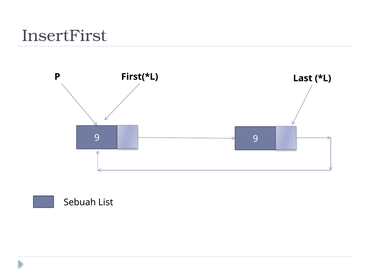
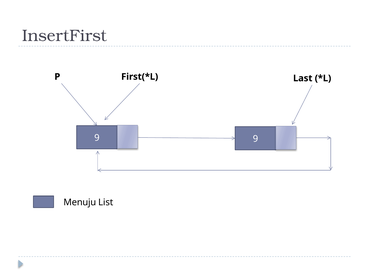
Sebuah: Sebuah -> Menuju
